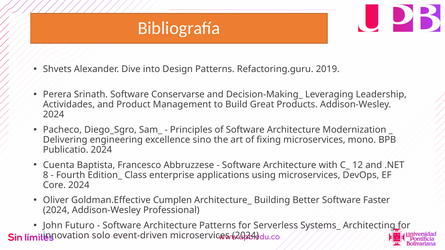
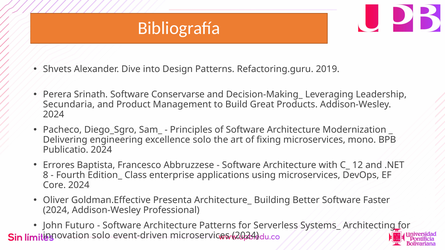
Actividades: Actividades -> Secundaria
excellence sino: sino -> solo
Cuenta: Cuenta -> Errores
Cumplen: Cumplen -> Presenta
